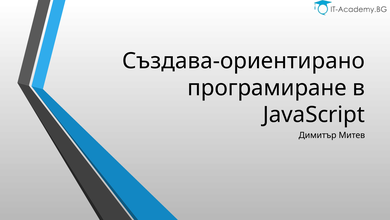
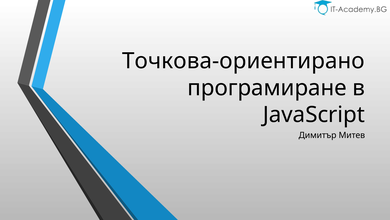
Създава-ориентирано: Създава-ориентирано -> Точкова-ориентирано
